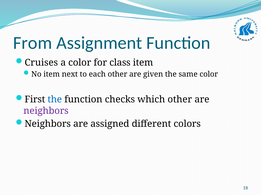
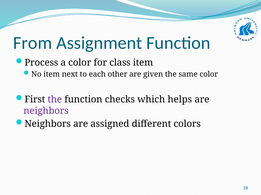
Cruises: Cruises -> Process
the at (55, 100) colour: blue -> purple
which other: other -> helps
